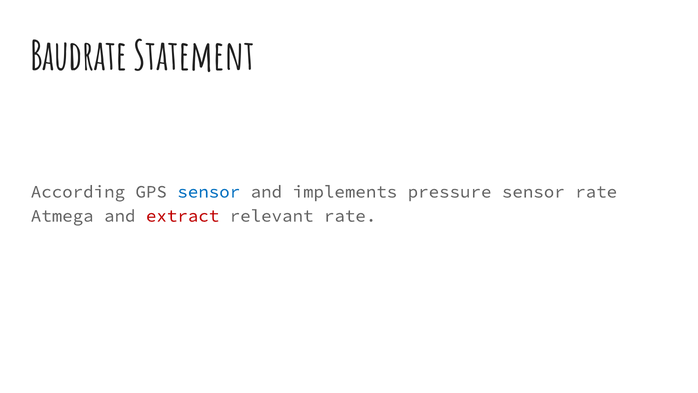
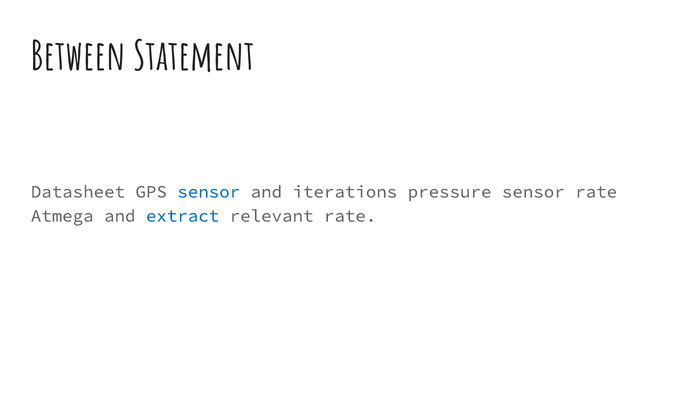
Baudrate: Baudrate -> Between
According: According -> Datasheet
implements: implements -> iterations
extract colour: red -> blue
